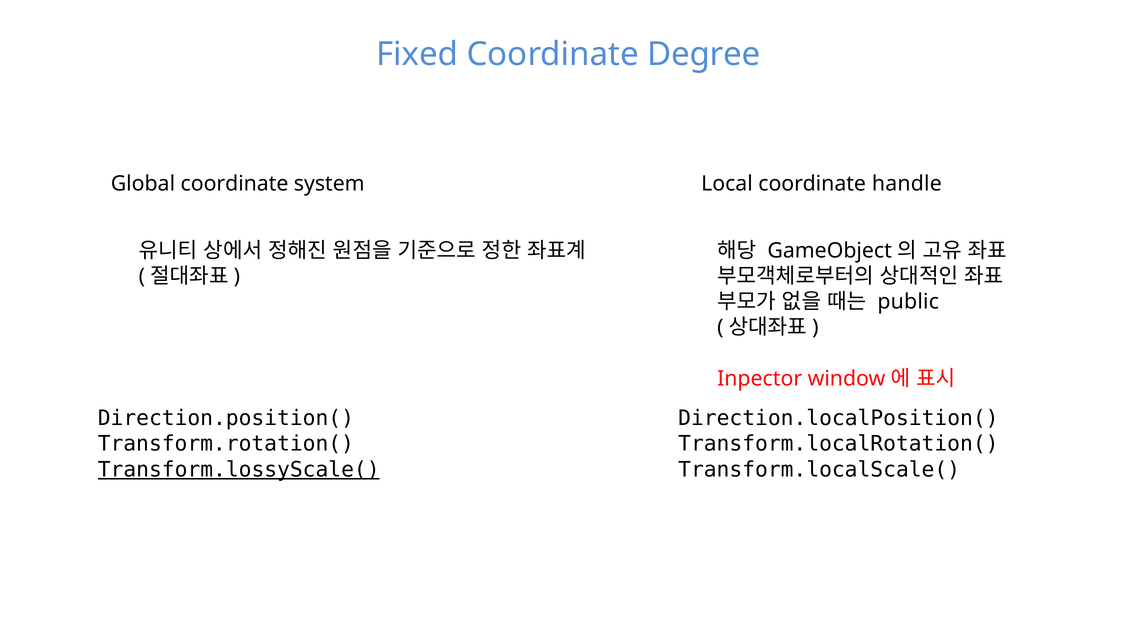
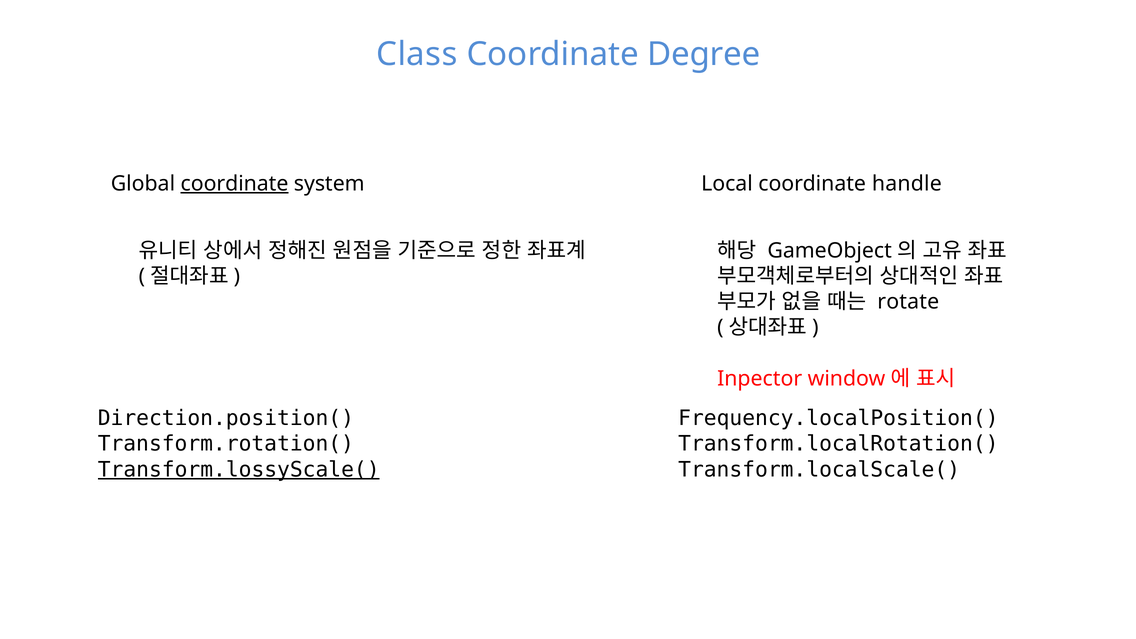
Fixed: Fixed -> Class
coordinate at (235, 184) underline: none -> present
public: public -> rotate
Direction.localPosition(: Direction.localPosition( -> Frequency.localPosition(
